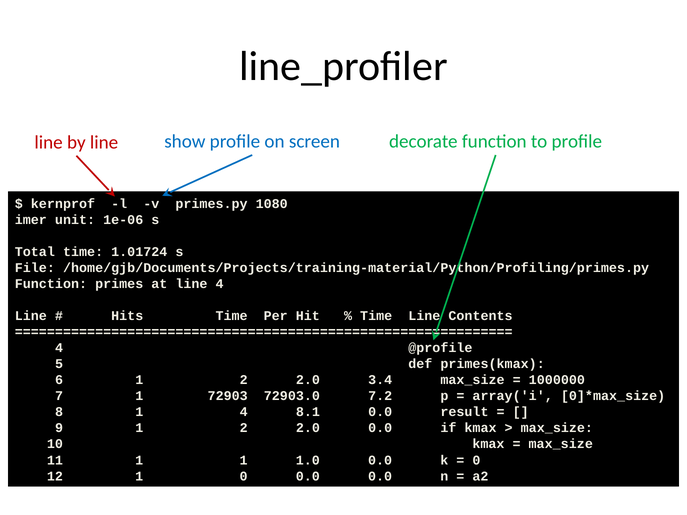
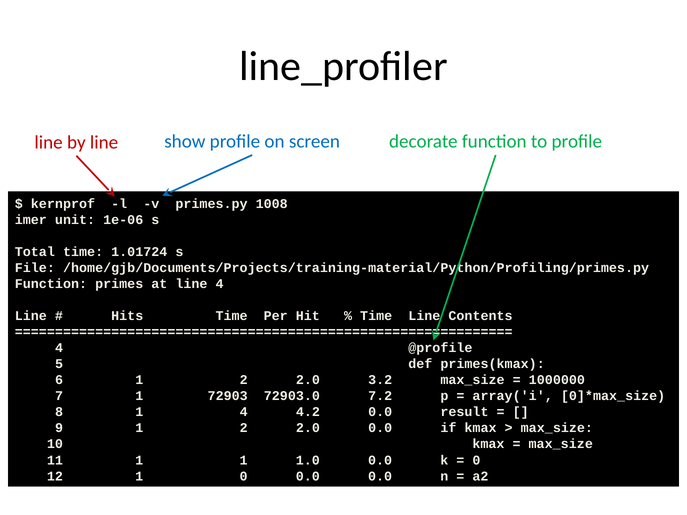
1080: 1080 -> 1008
3.4: 3.4 -> 3.2
8.1: 8.1 -> 4.2
